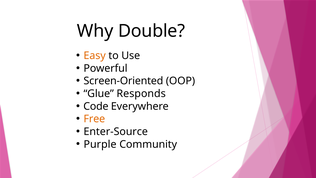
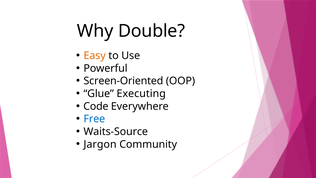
Responds: Responds -> Executing
Free colour: orange -> blue
Enter-Source: Enter-Source -> Waits-Source
Purple: Purple -> Jargon
